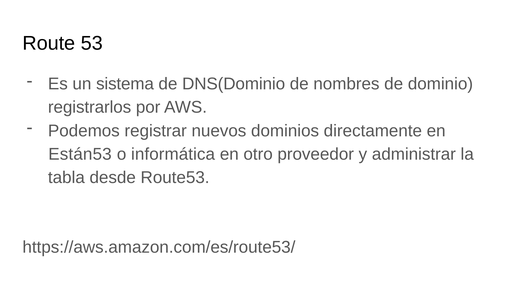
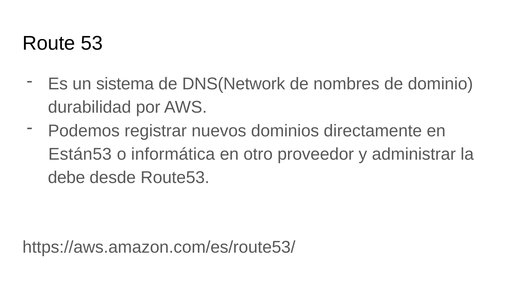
DNS(Dominio: DNS(Dominio -> DNS(Network
registrarlos: registrarlos -> durabilidad
tabla: tabla -> debe
